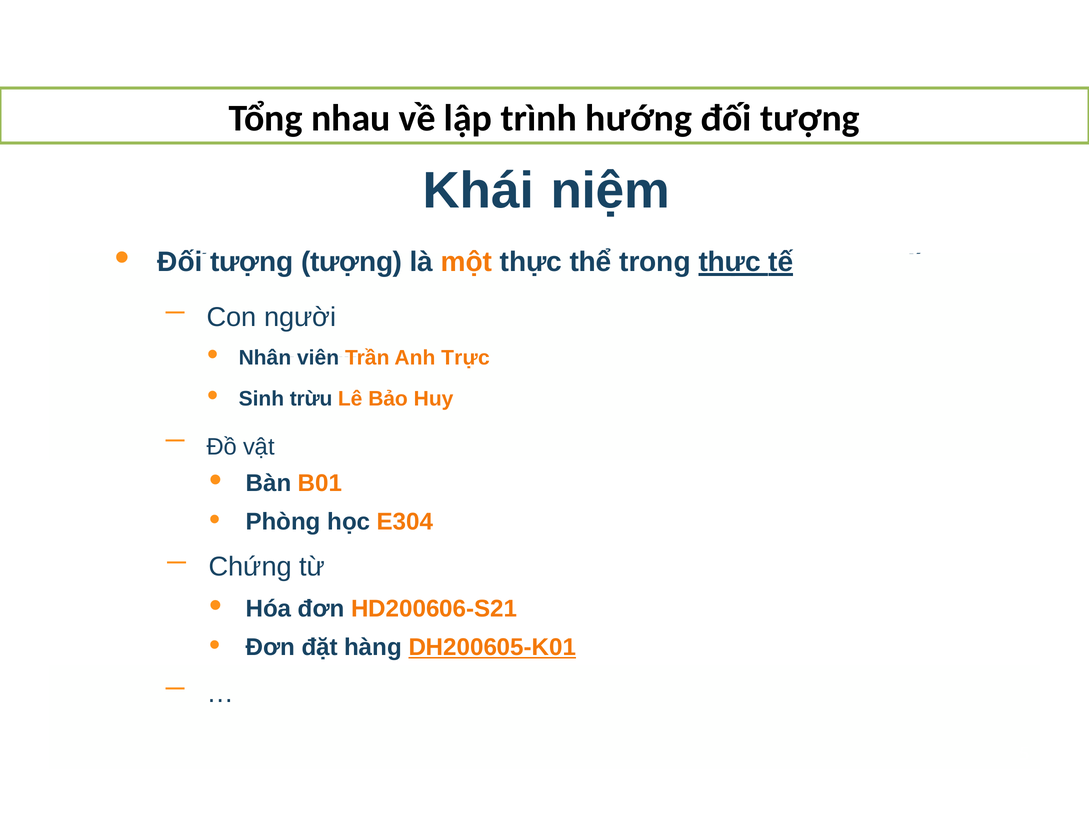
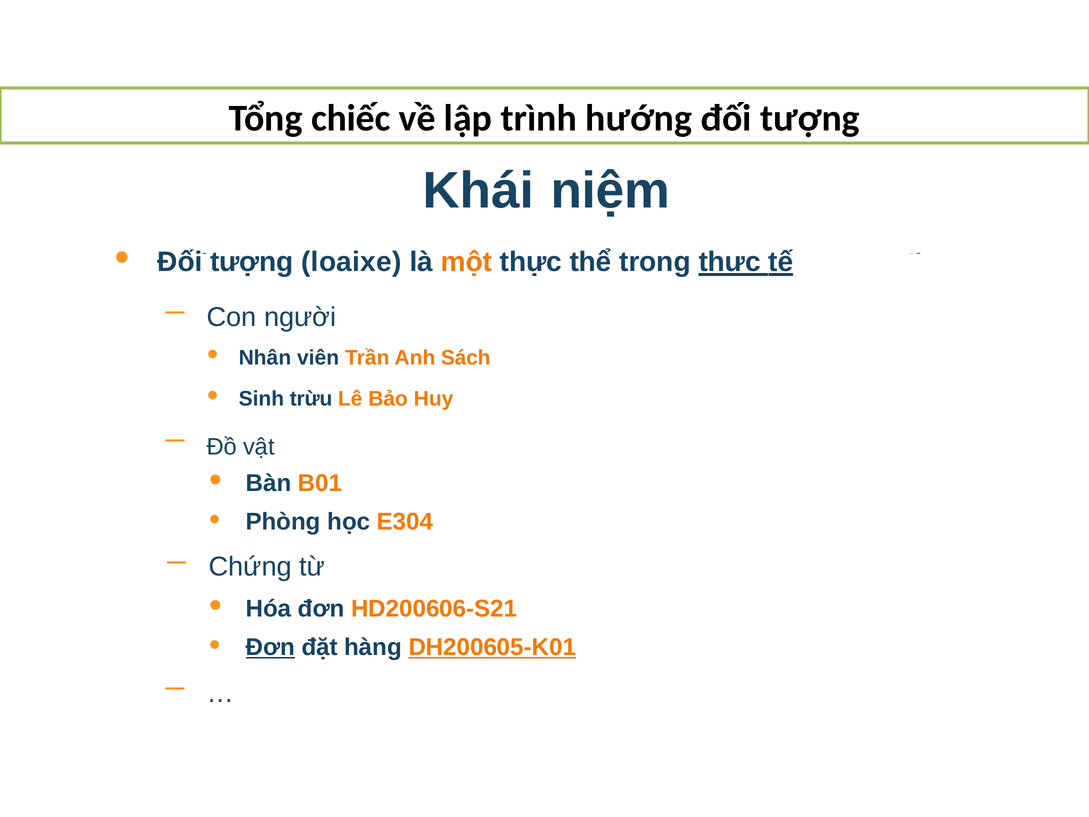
nhau: nhau -> chiếc
tượng tượng: tượng -> loaixe
Trực: Trực -> Sách
Đơn at (270, 647) underline: none -> present
